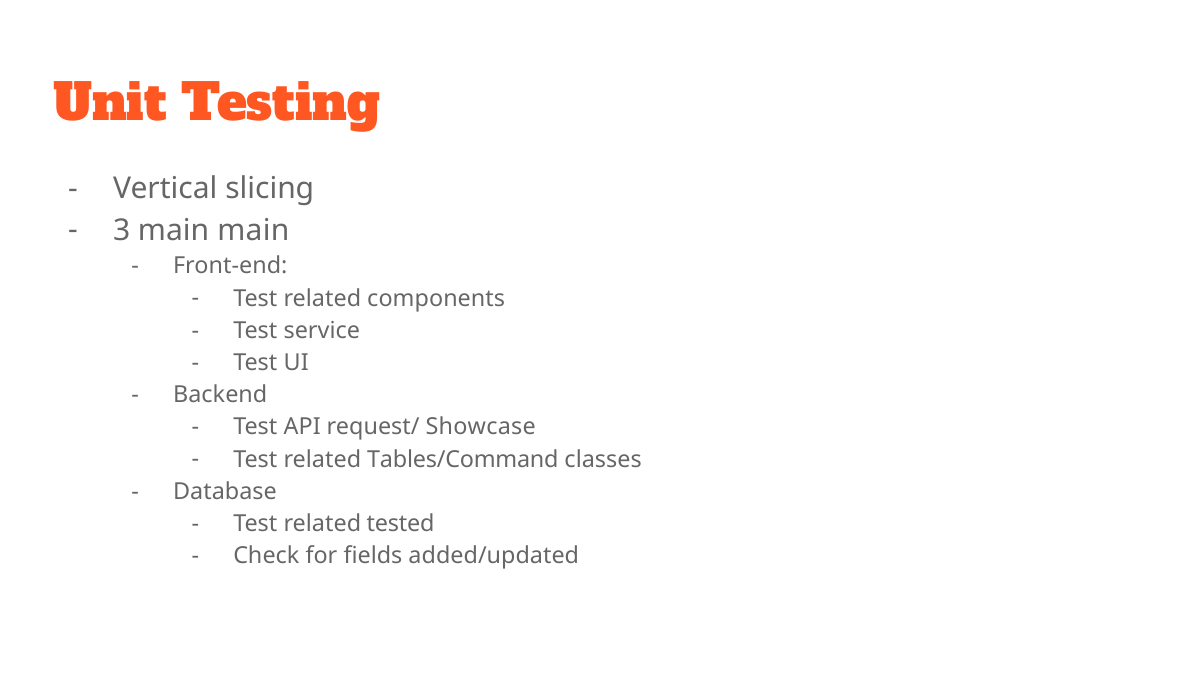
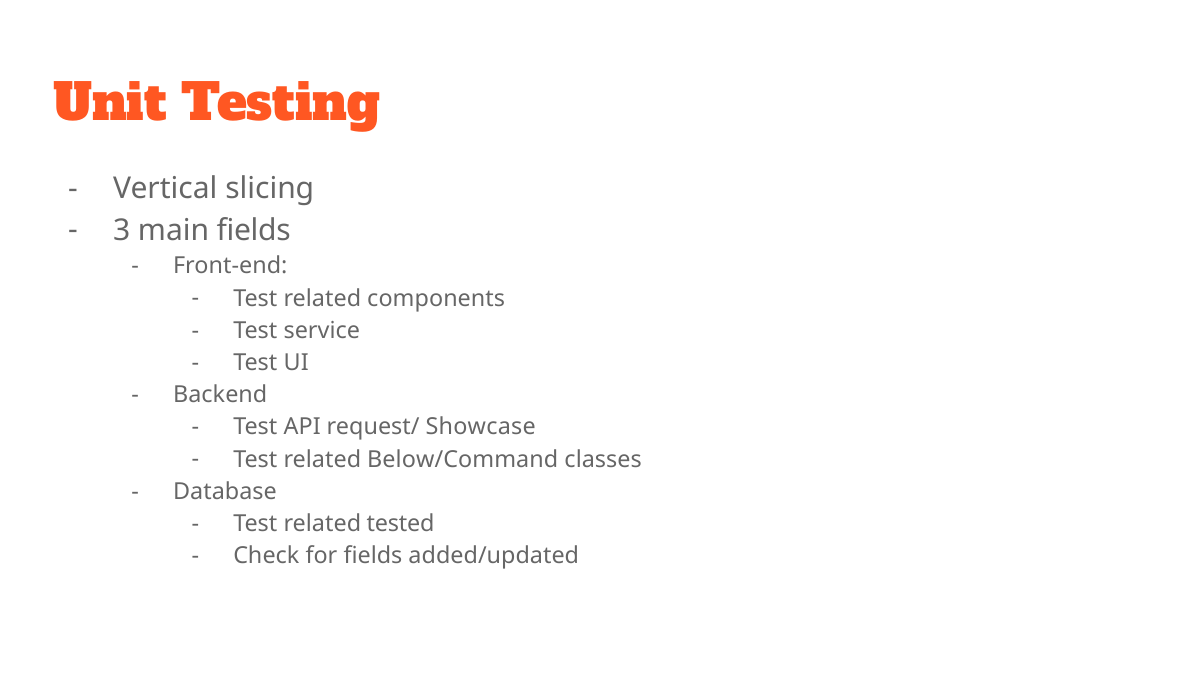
main main: main -> fields
Tables/Command: Tables/Command -> Below/Command
